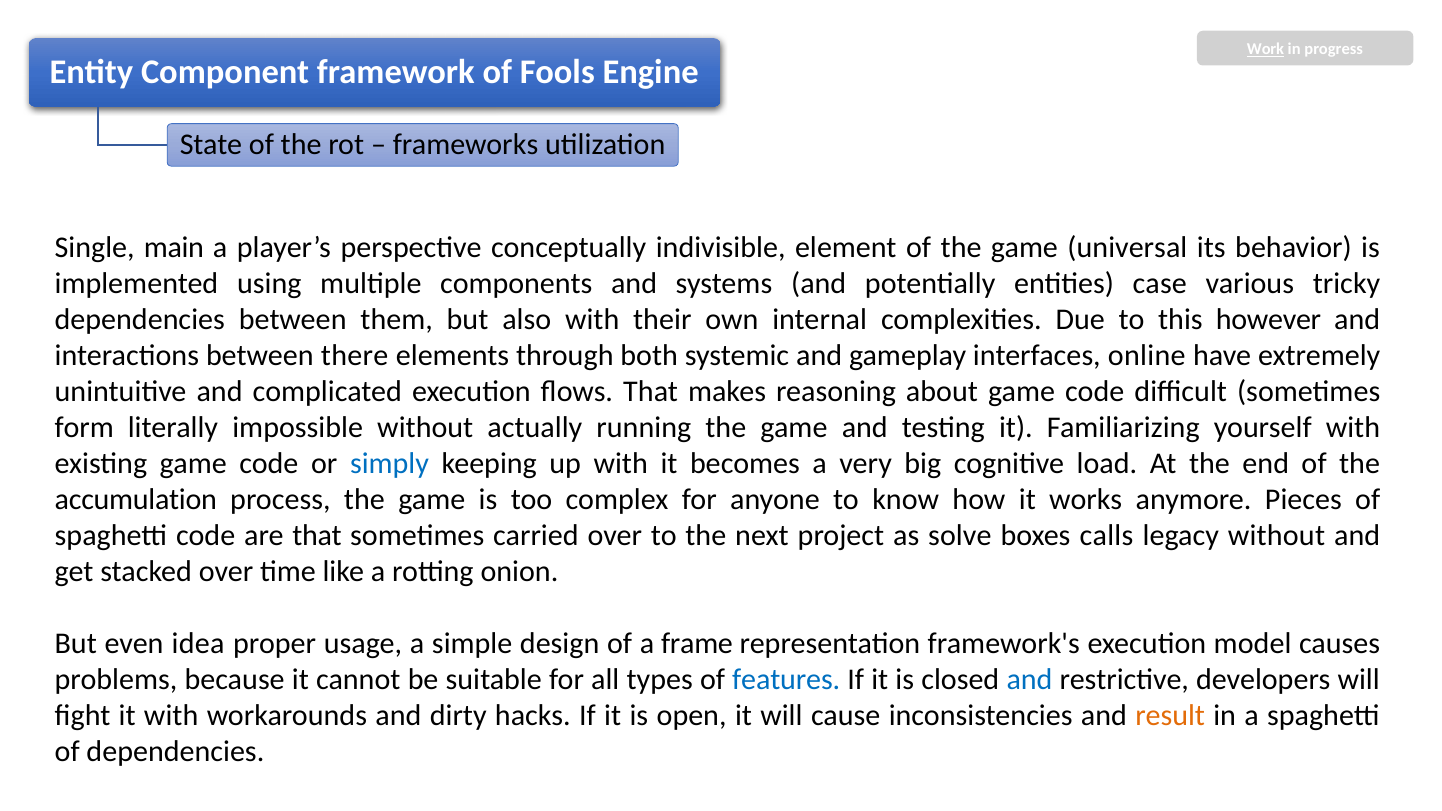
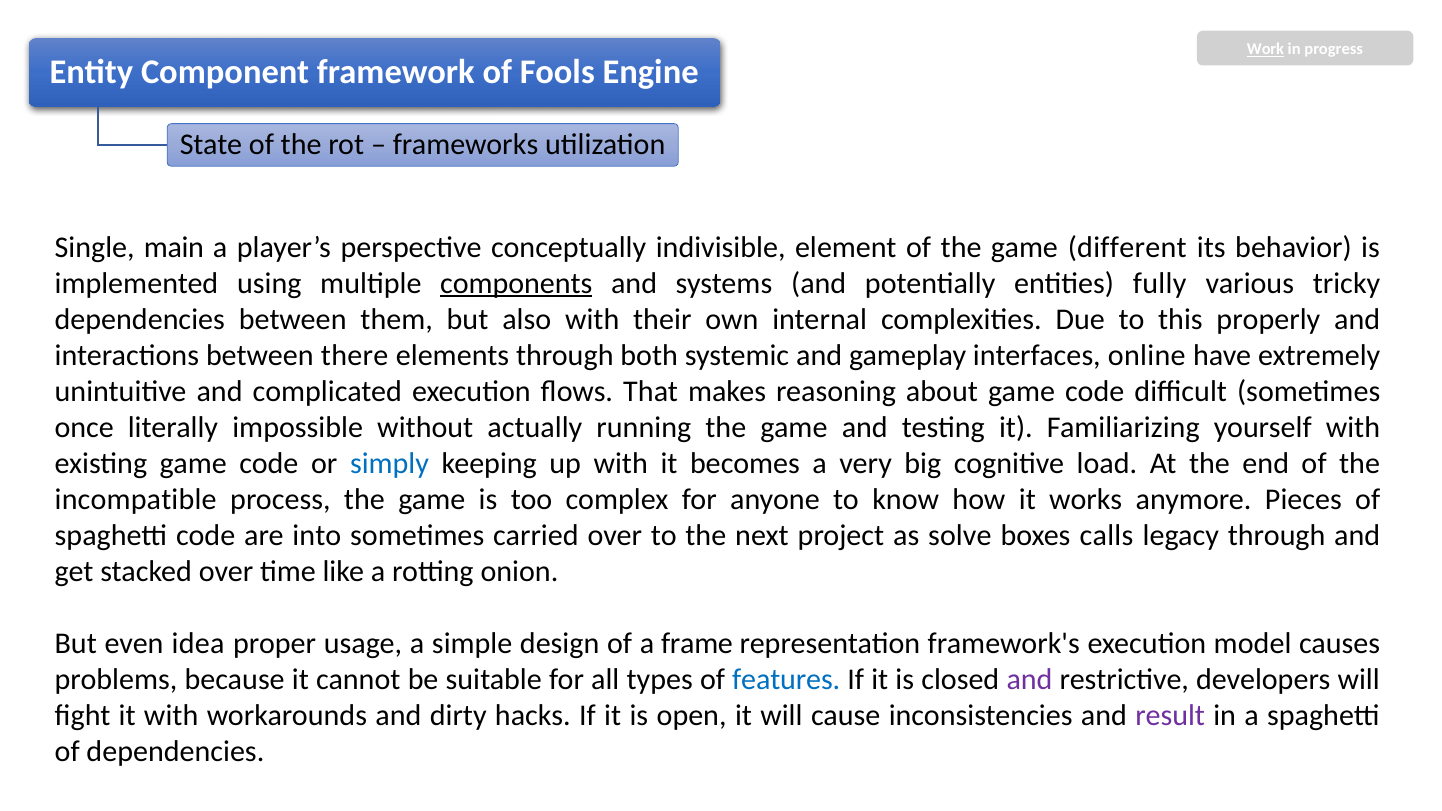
universal: universal -> different
components underline: none -> present
case: case -> fully
however: however -> properly
form: form -> once
accumulation: accumulation -> incompatible
are that: that -> into
legacy without: without -> through
and at (1030, 680) colour: blue -> purple
result colour: orange -> purple
